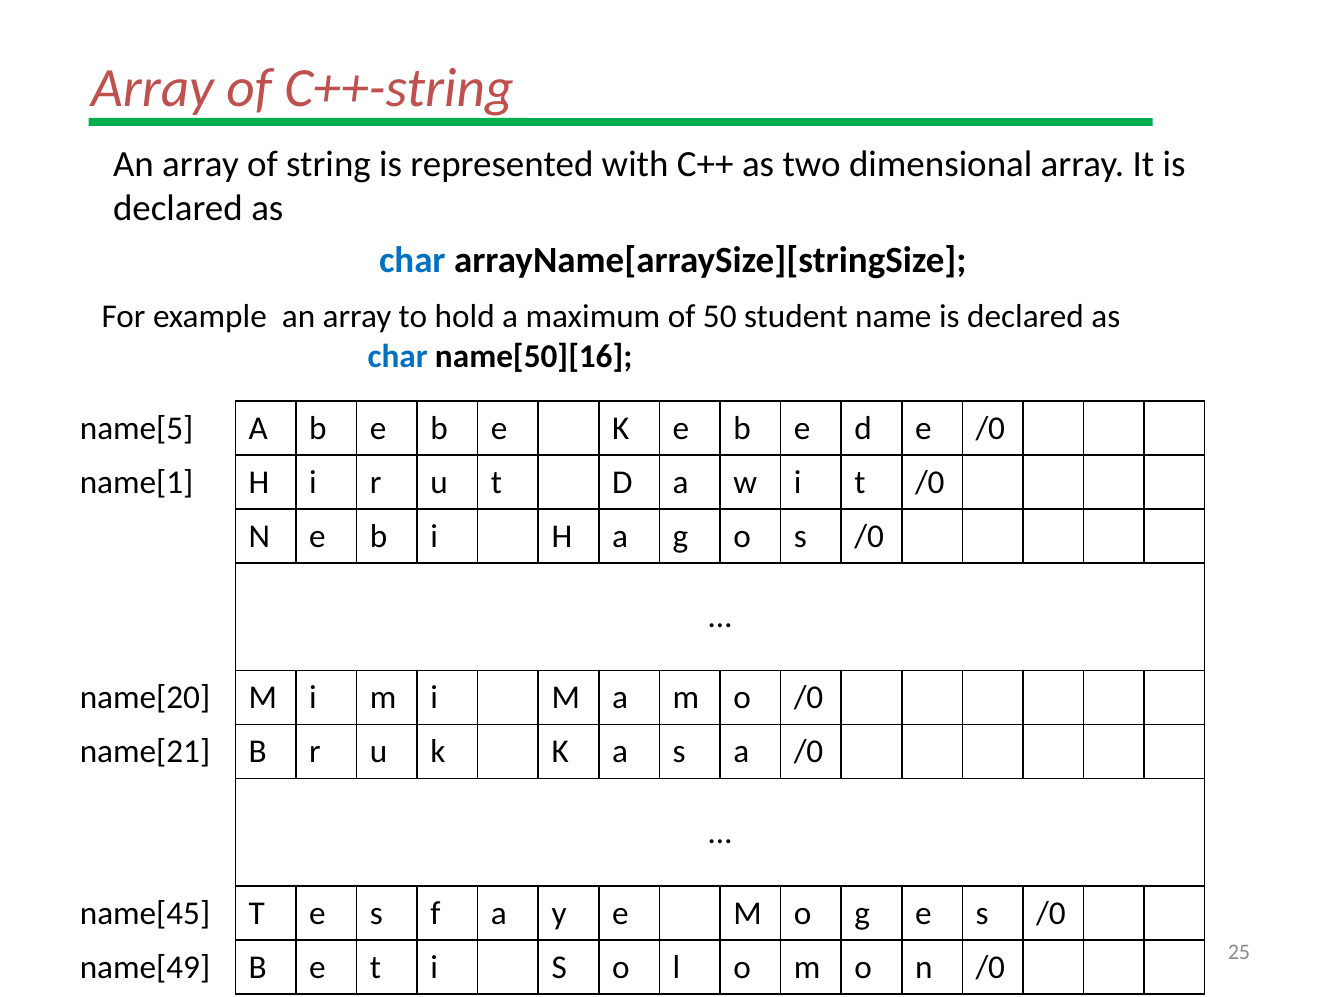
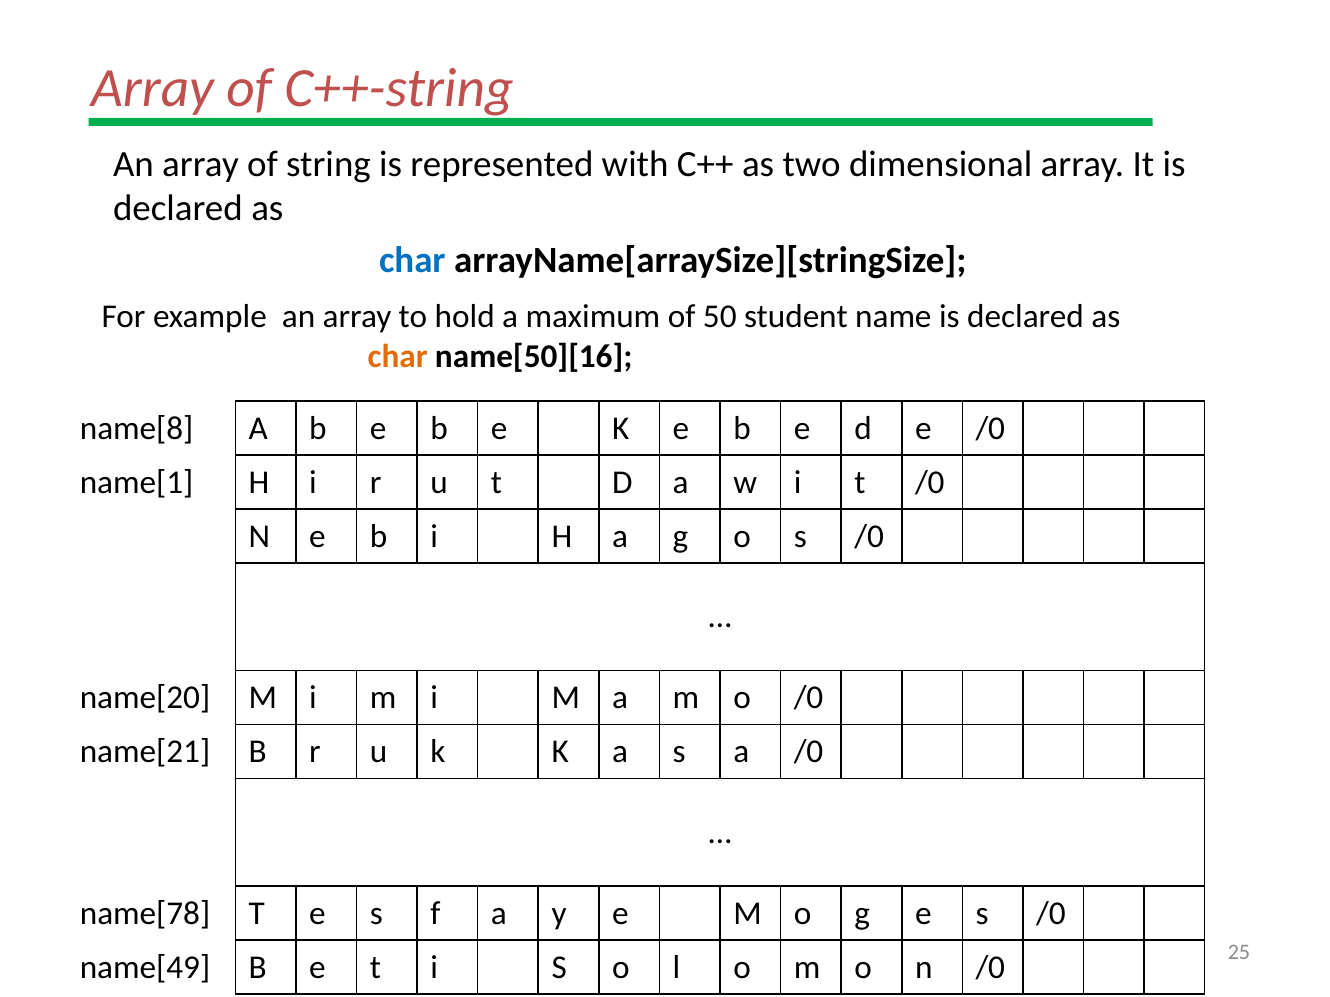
char at (398, 357) colour: blue -> orange
name[5: name[5 -> name[8
name[45: name[45 -> name[78
